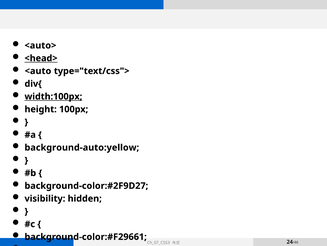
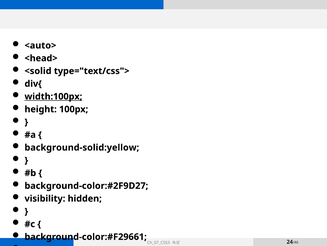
<head> underline: present -> none
<auto: <auto -> <solid
background-auto:yellow: background-auto:yellow -> background-solid:yellow
